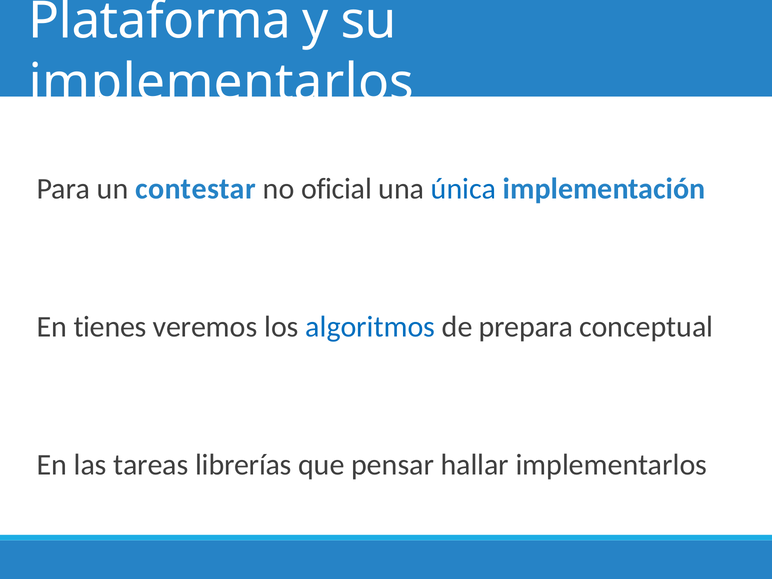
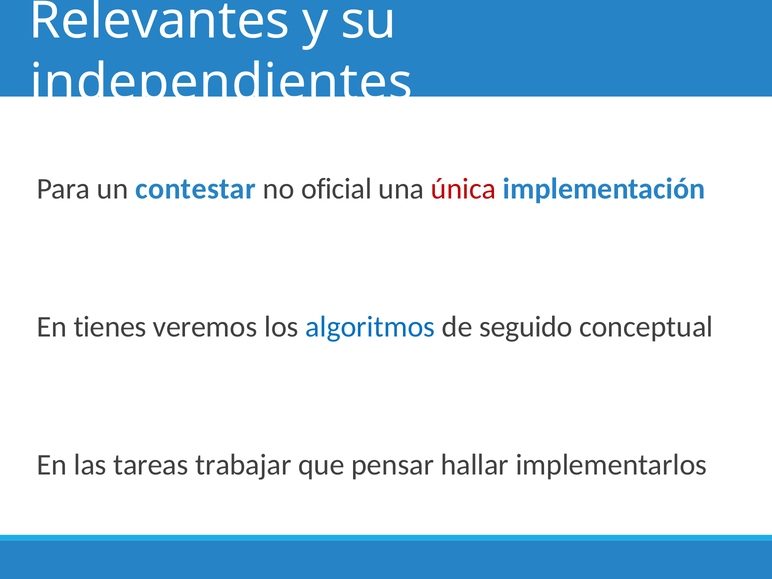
Plataforma: Plataforma -> Relevantes
implementarlos at (222, 83): implementarlos -> independientes
única colour: blue -> red
prepara: prepara -> seguido
librerías: librerías -> trabajar
